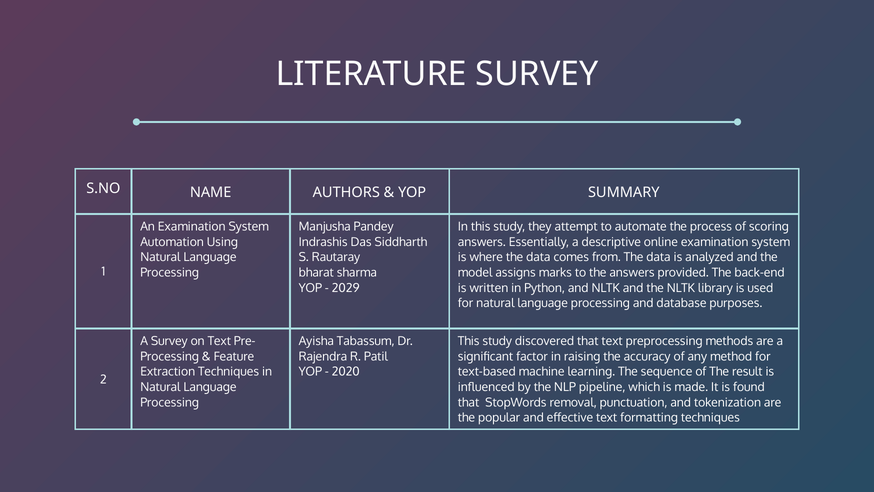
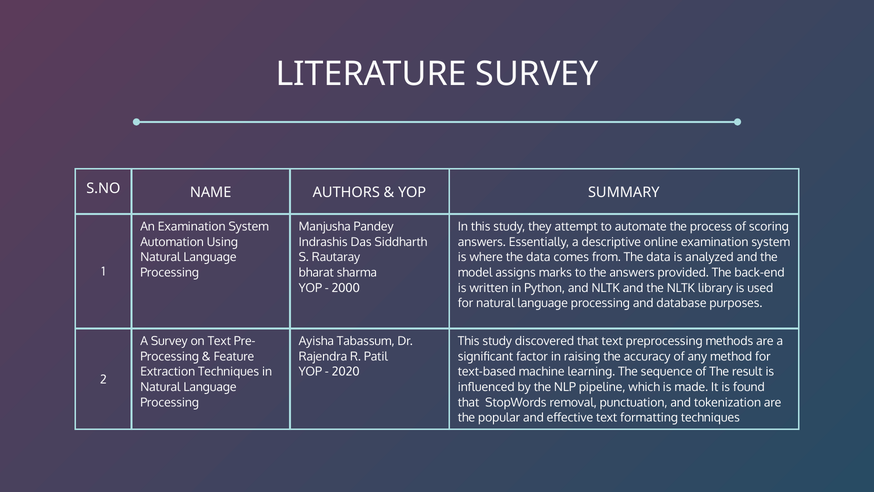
2029: 2029 -> 2000
